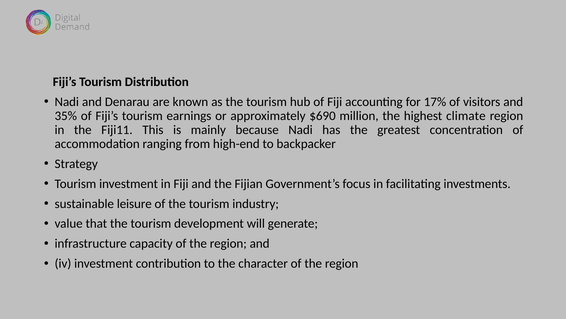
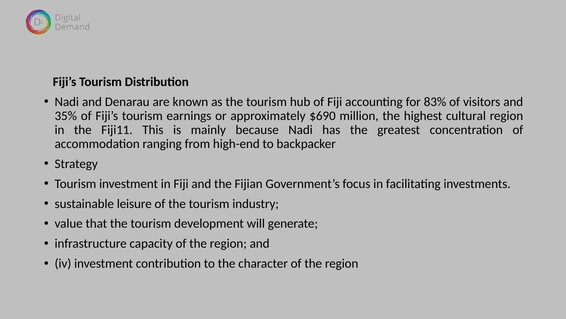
17%: 17% -> 83%
climate: climate -> cultural
